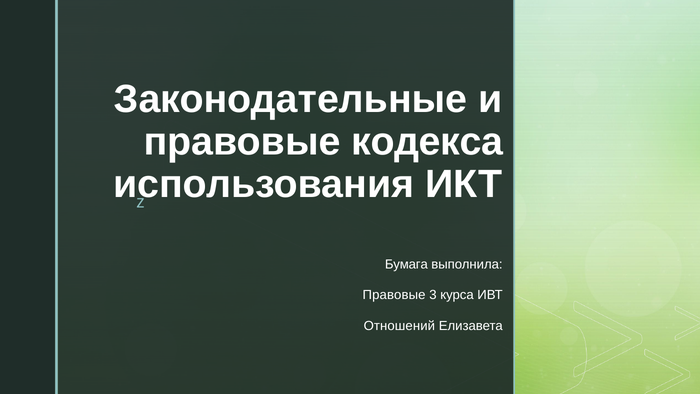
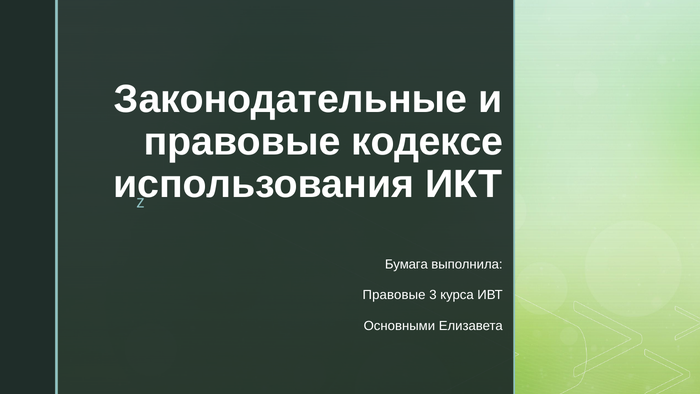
кодекса: кодекса -> кодексе
Отношений: Отношений -> Основными
